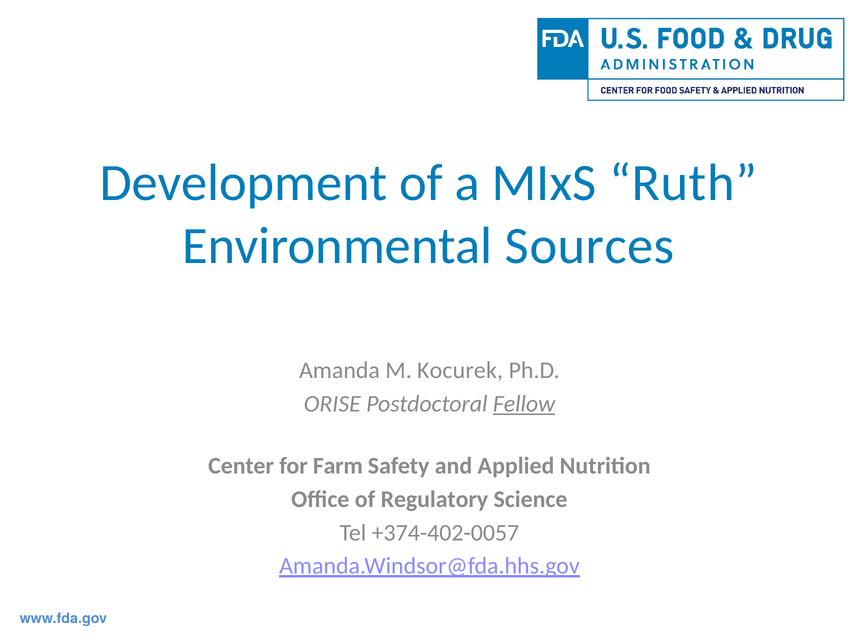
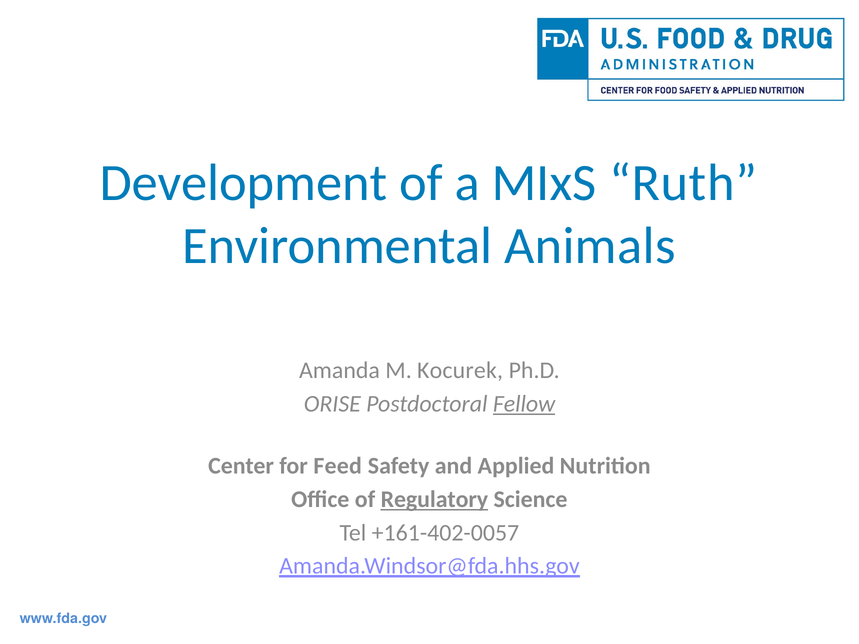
Sources: Sources -> Animals
Farm: Farm -> Feed
Regulatory underline: none -> present
+374-402-0057: +374-402-0057 -> +161-402-0057
